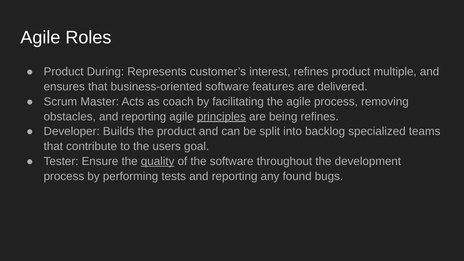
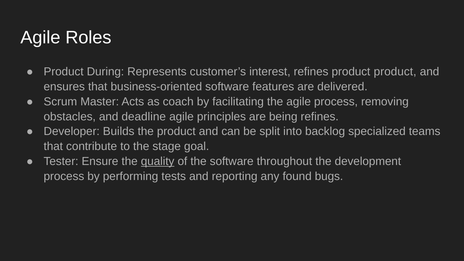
product multiple: multiple -> product
obstacles and reporting: reporting -> deadline
principles underline: present -> none
users: users -> stage
